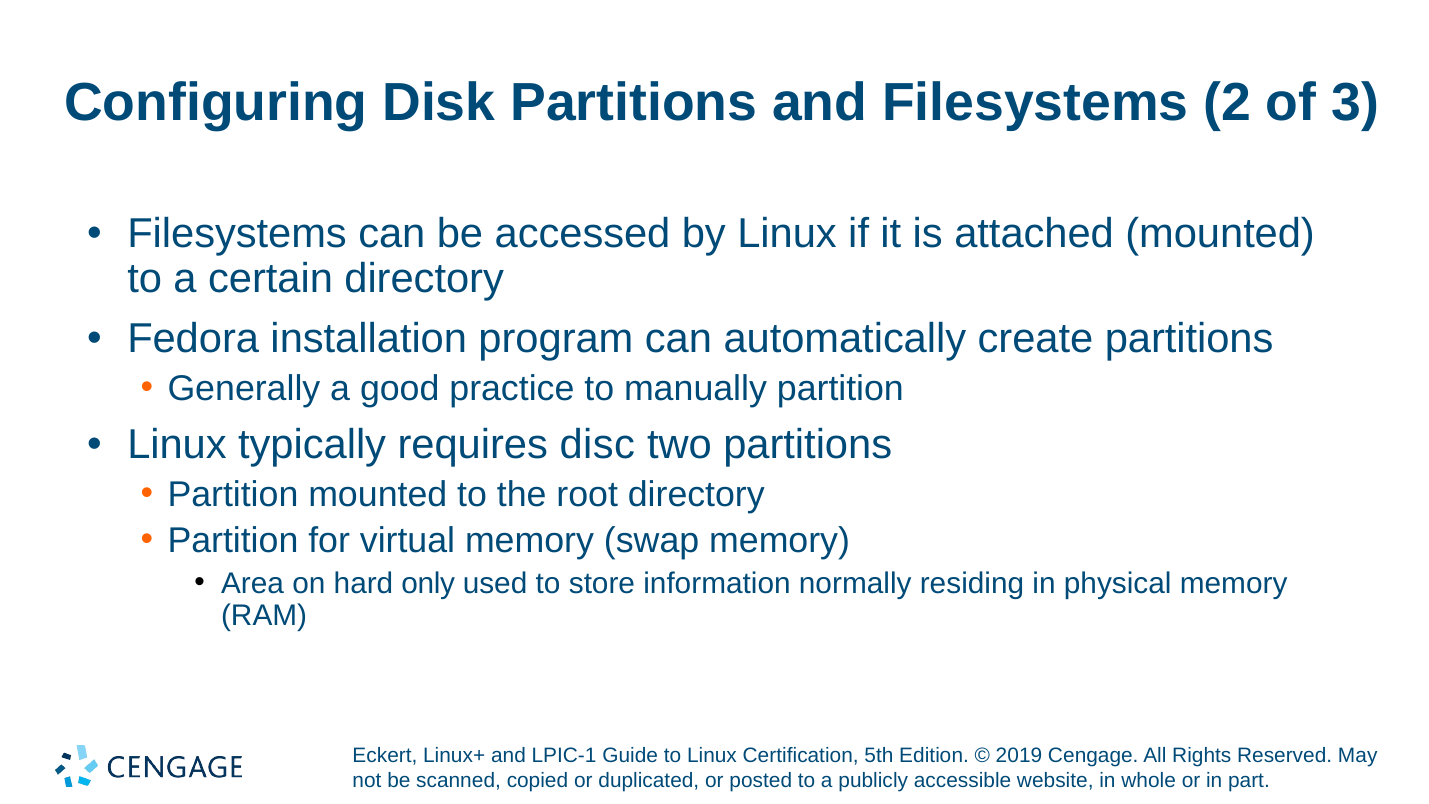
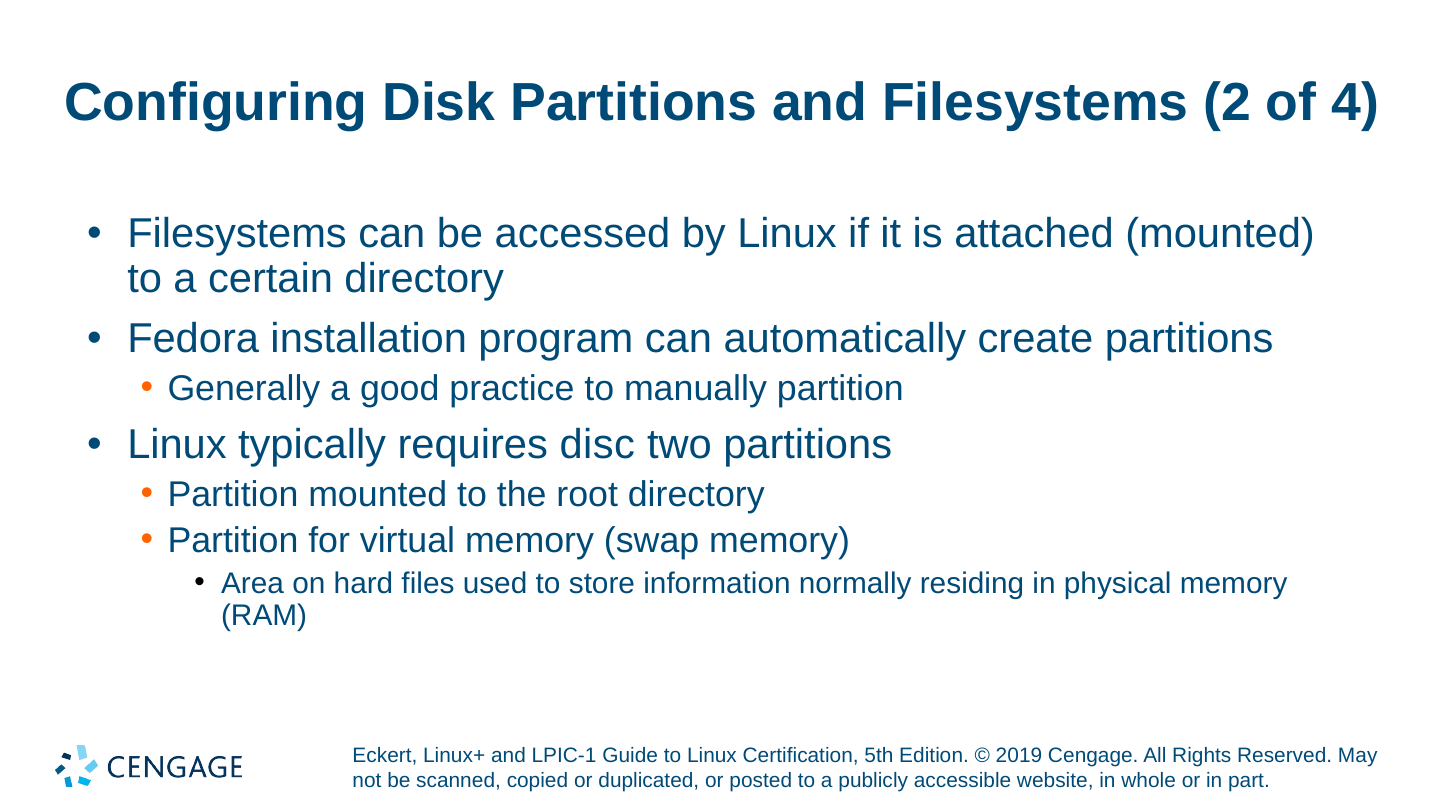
3: 3 -> 4
only: only -> files
